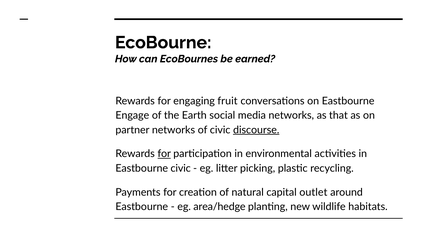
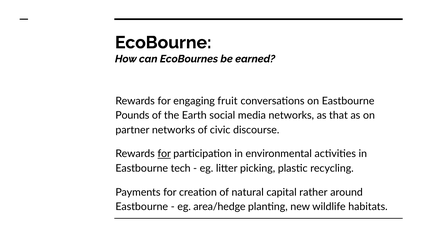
Engage: Engage -> Pounds
discourse underline: present -> none
Eastbourne civic: civic -> tech
outlet: outlet -> rather
